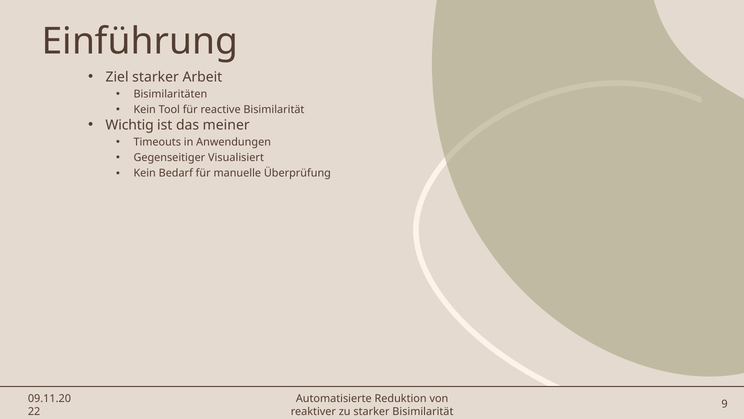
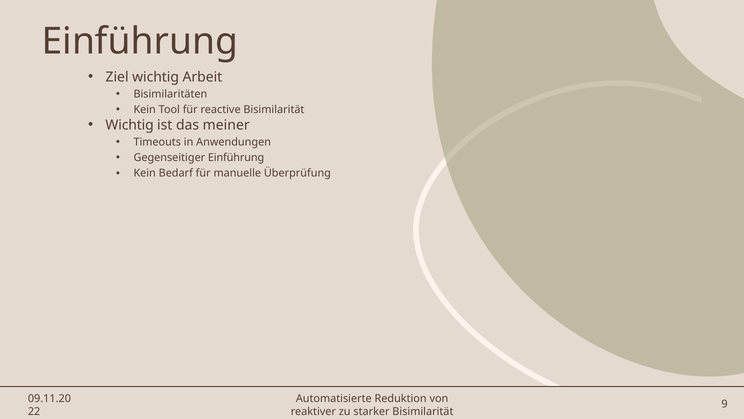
Ziel starker: starker -> wichtig
Gegenseitiger Visualisiert: Visualisiert -> Einführung
